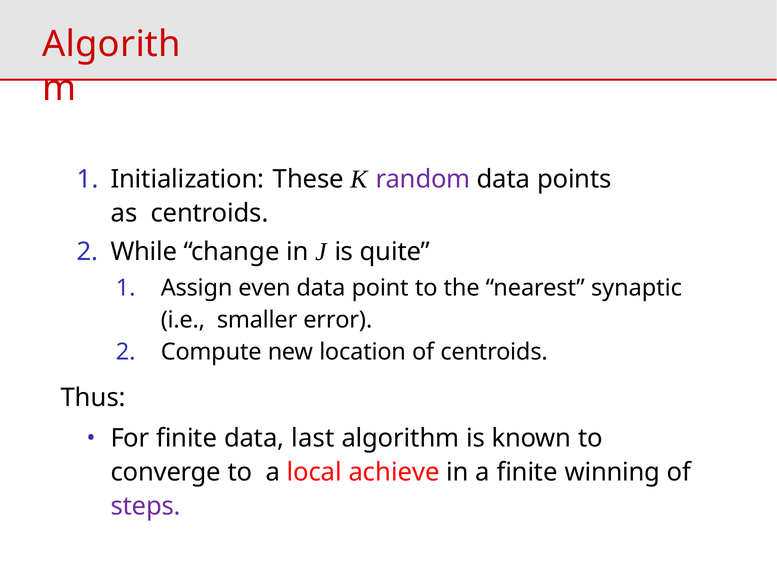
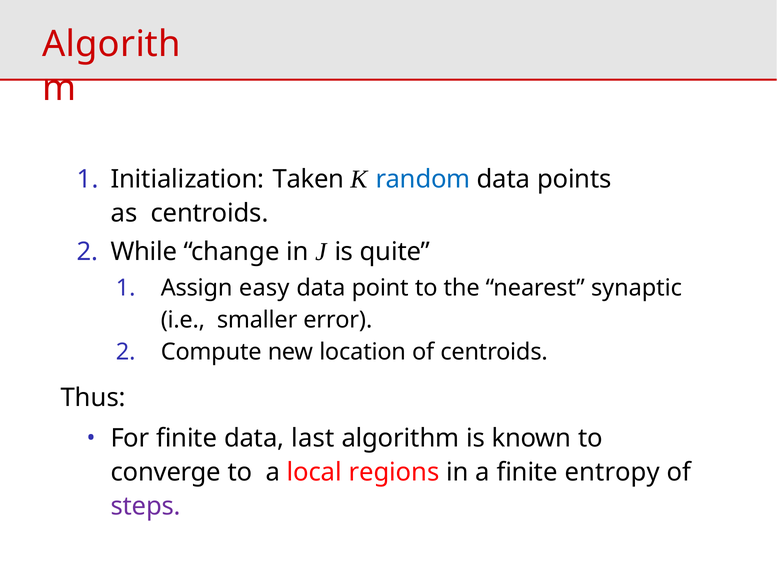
These: These -> Taken
random colour: purple -> blue
even: even -> easy
achieve: achieve -> regions
winning: winning -> entropy
